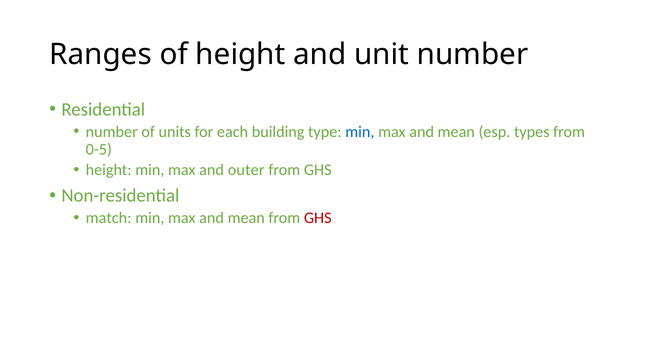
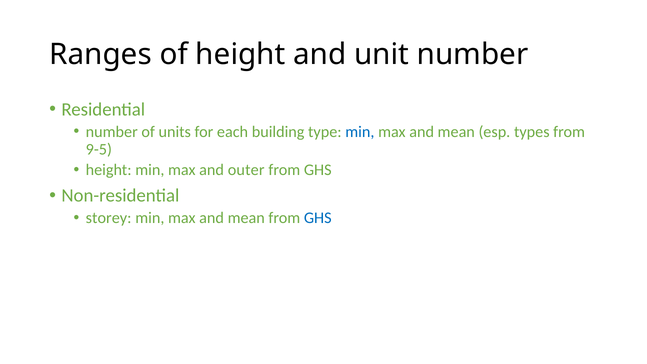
0-5: 0-5 -> 9-5
match: match -> storey
GHS at (318, 218) colour: red -> blue
